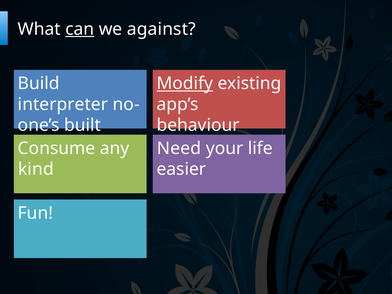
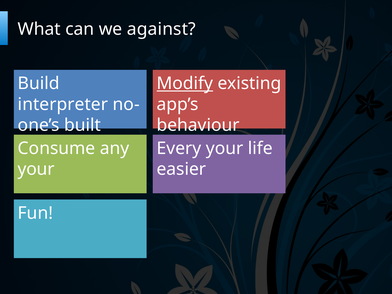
can underline: present -> none
Need: Need -> Every
kind at (36, 169): kind -> your
